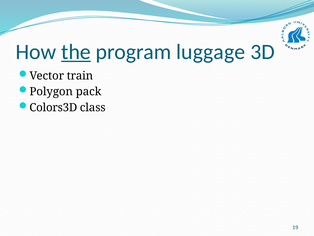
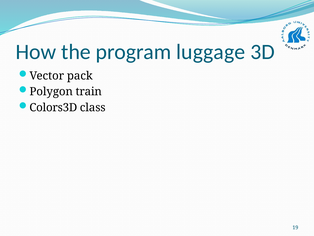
the underline: present -> none
train: train -> pack
pack: pack -> train
